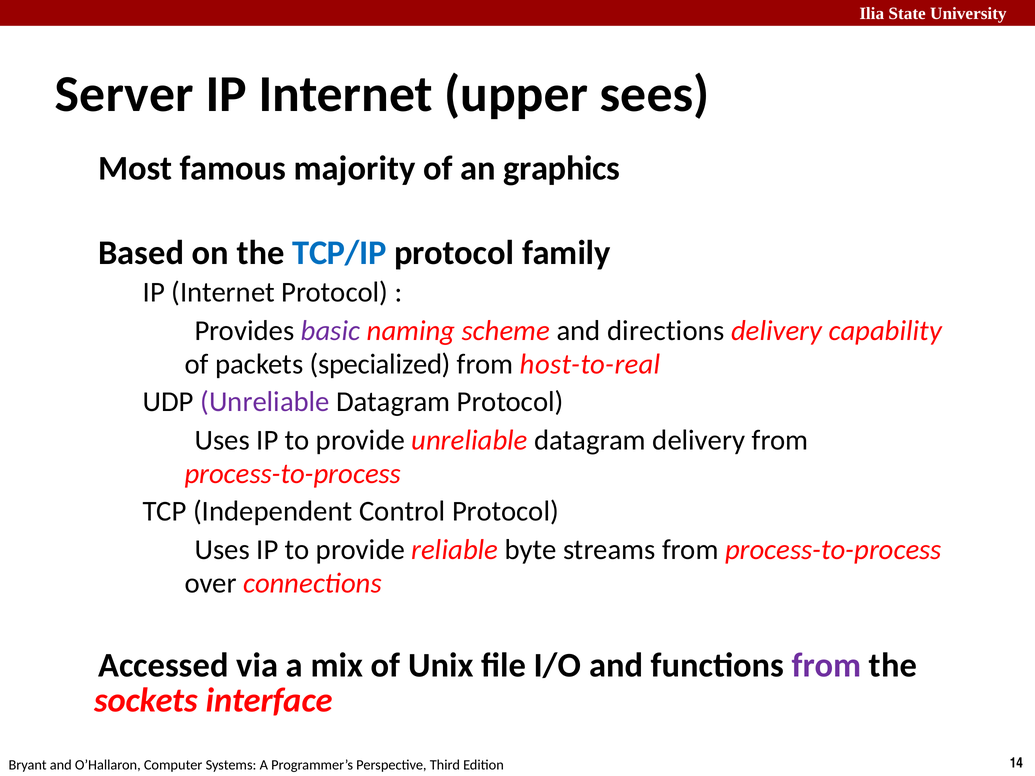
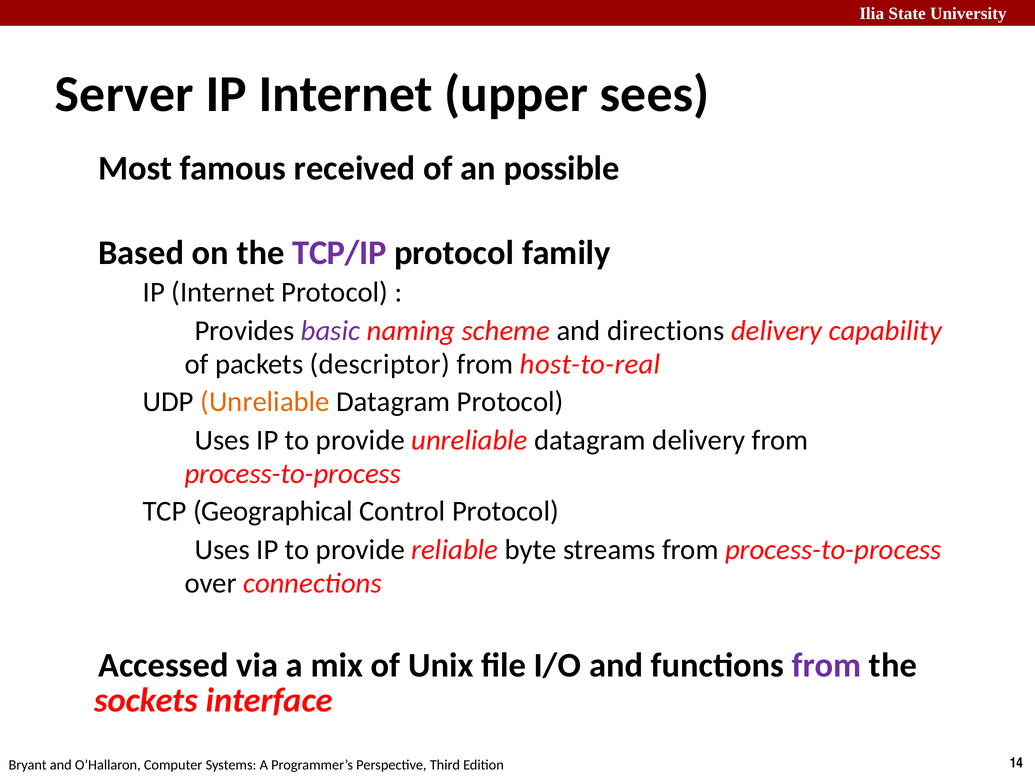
majority: majority -> received
graphics: graphics -> possible
TCP/IP colour: blue -> purple
specialized: specialized -> descriptor
Unreliable at (265, 402) colour: purple -> orange
Independent: Independent -> Geographical
